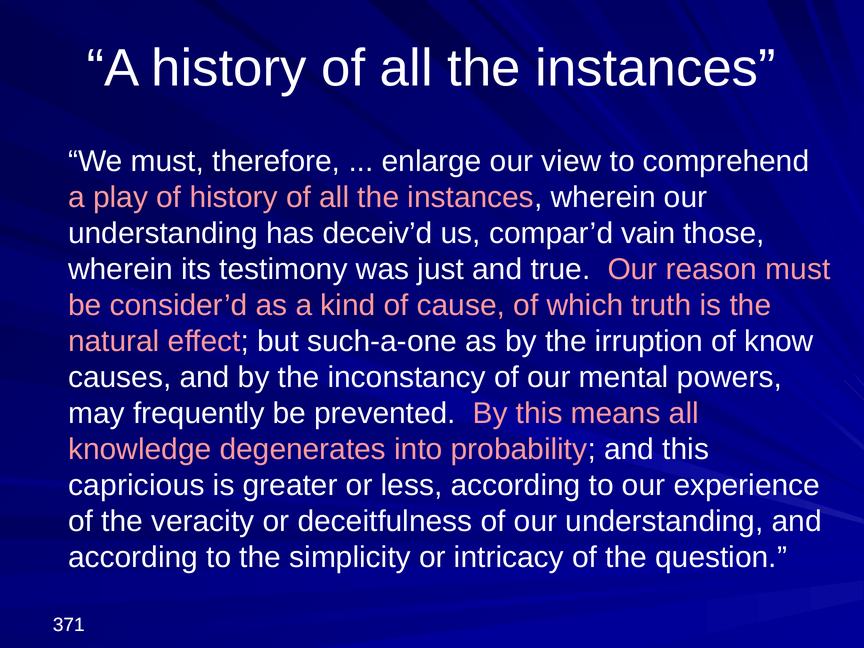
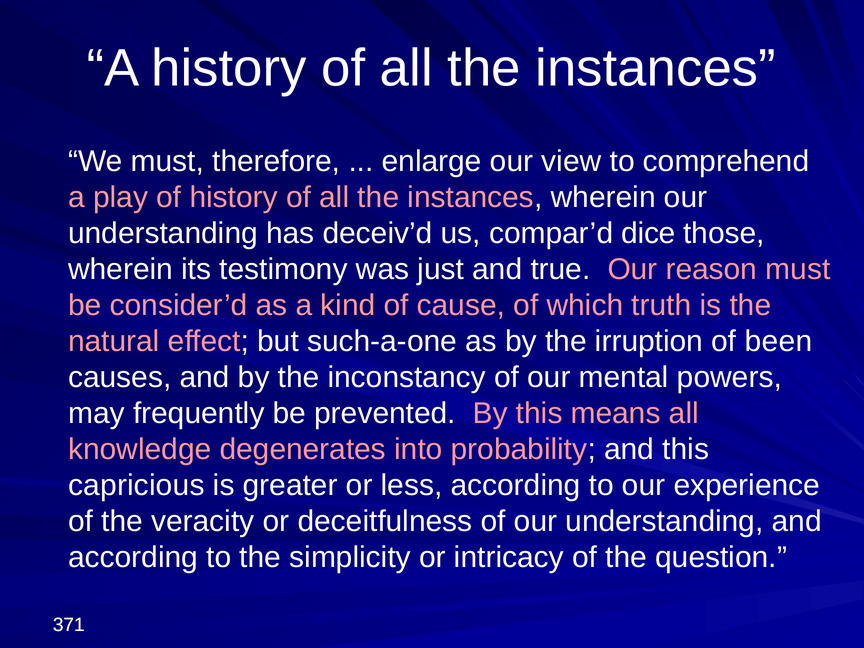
vain: vain -> dice
know: know -> been
